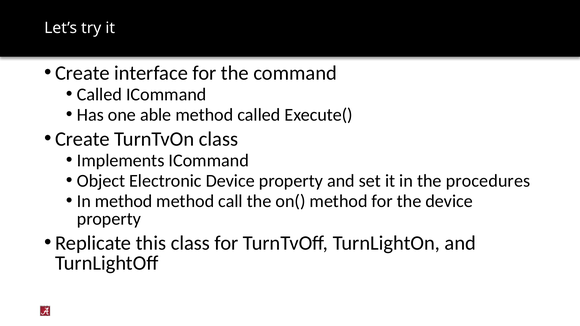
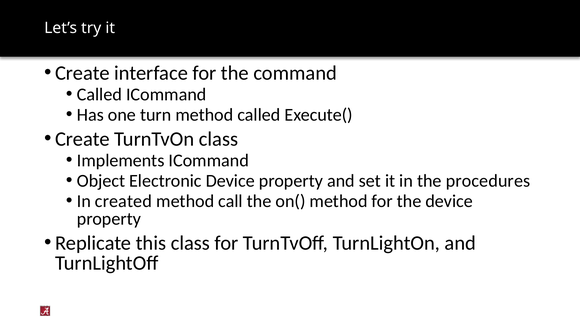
able: able -> turn
In method: method -> created
